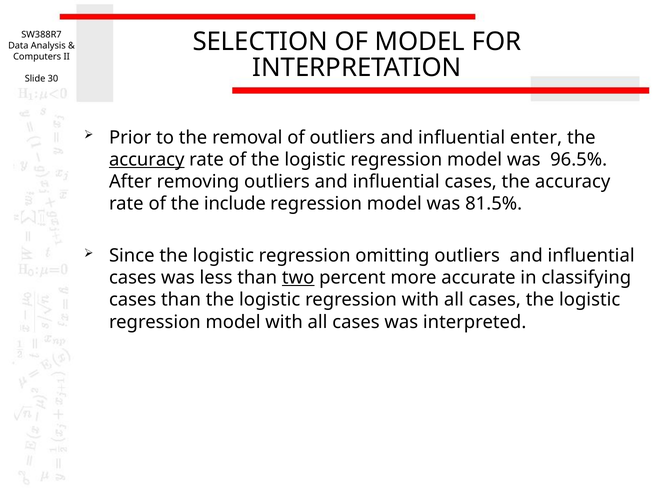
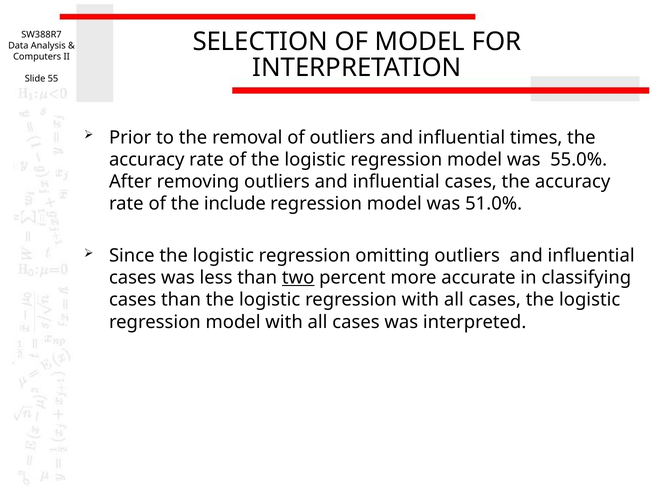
30: 30 -> 55
enter: enter -> times
accuracy at (147, 160) underline: present -> none
96.5%: 96.5% -> 55.0%
81.5%: 81.5% -> 51.0%
